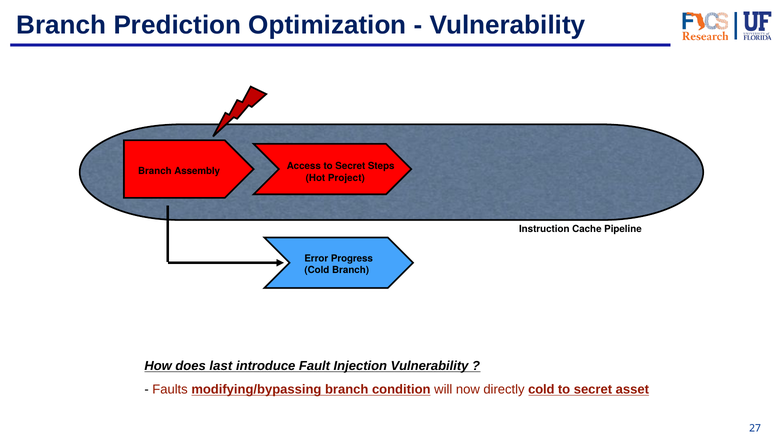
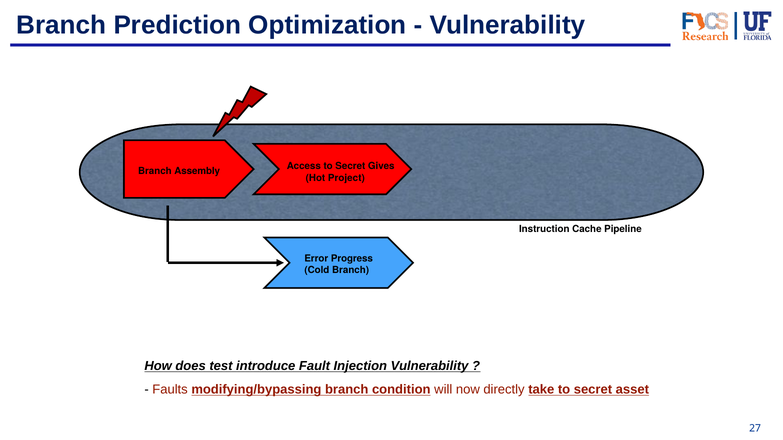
Steps: Steps -> Gives
last: last -> test
directly cold: cold -> take
